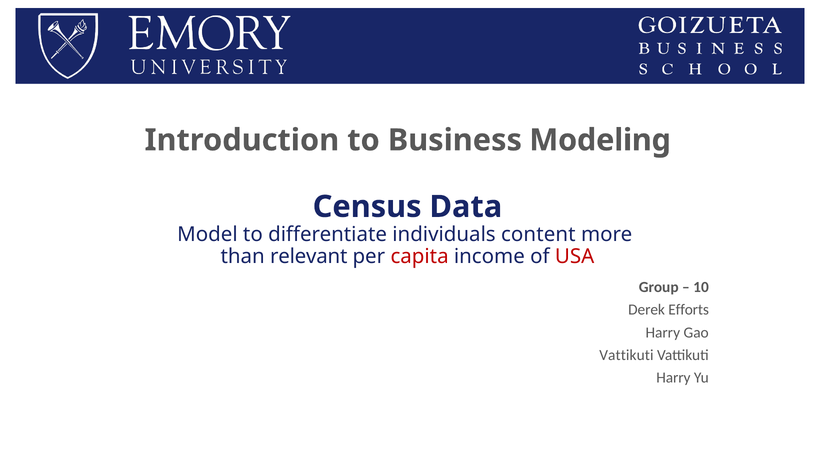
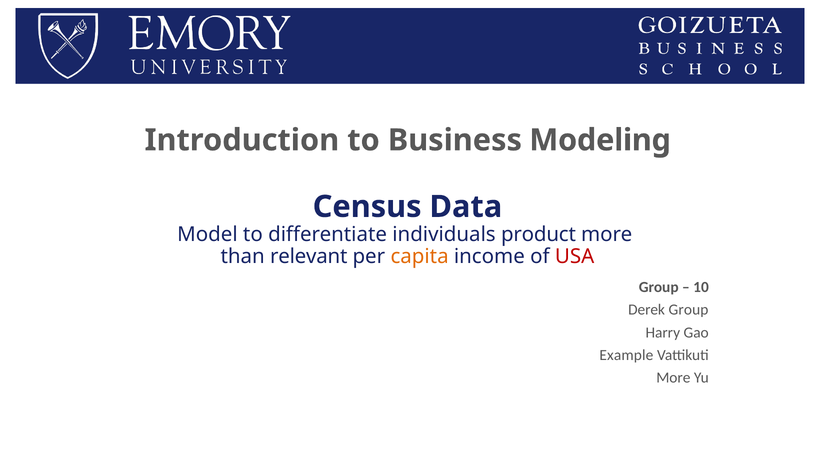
content: content -> product
capita colour: red -> orange
Derek Efforts: Efforts -> Group
Vattikuti at (626, 355): Vattikuti -> Example
Harry at (673, 377): Harry -> More
